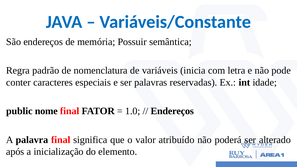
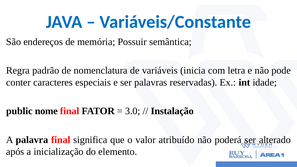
1.0: 1.0 -> 3.0
Endereços at (172, 111): Endereços -> Instalação
